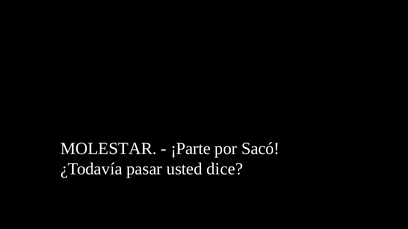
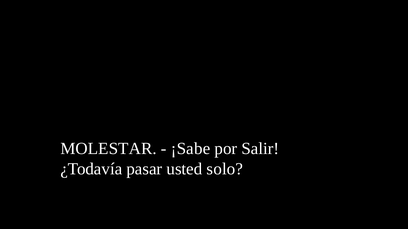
¡Parte: ¡Parte -> ¡Sabe
Sacó: Sacó -> Salir
dice: dice -> solo
